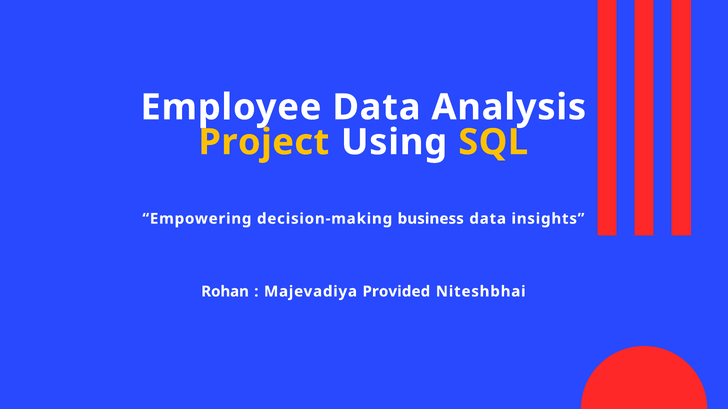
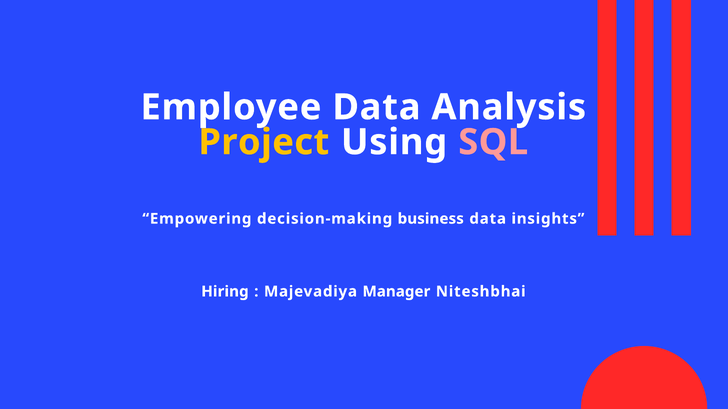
SQL colour: yellow -> pink
Rohan: Rohan -> Hiring
Provided: Provided -> Manager
